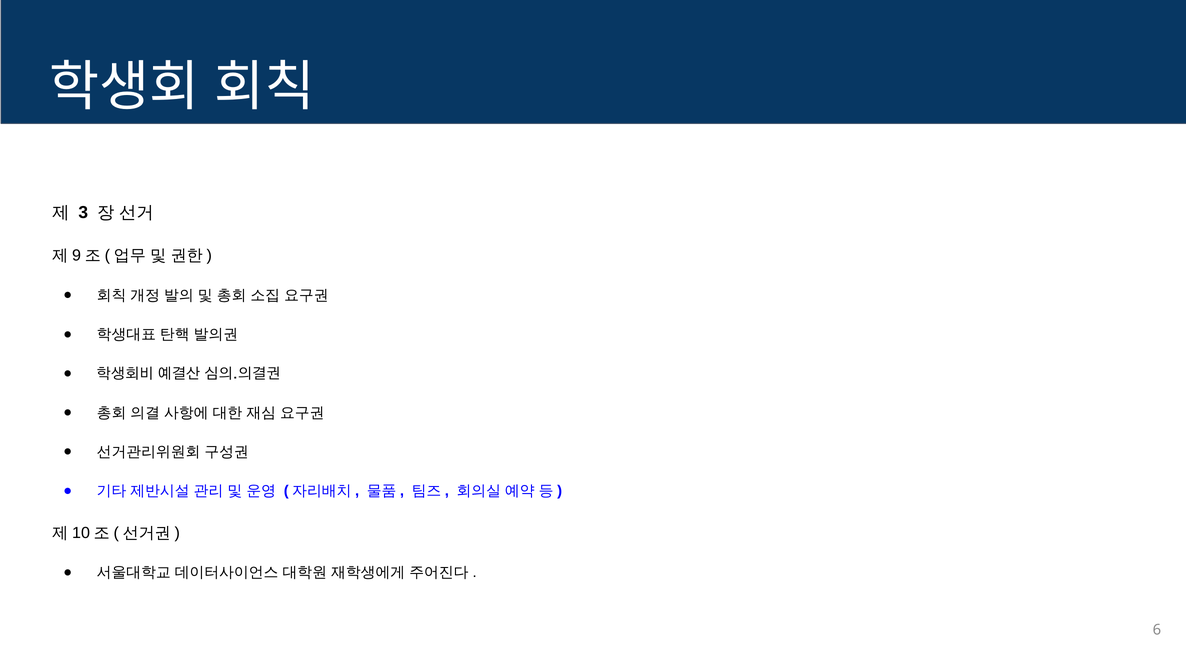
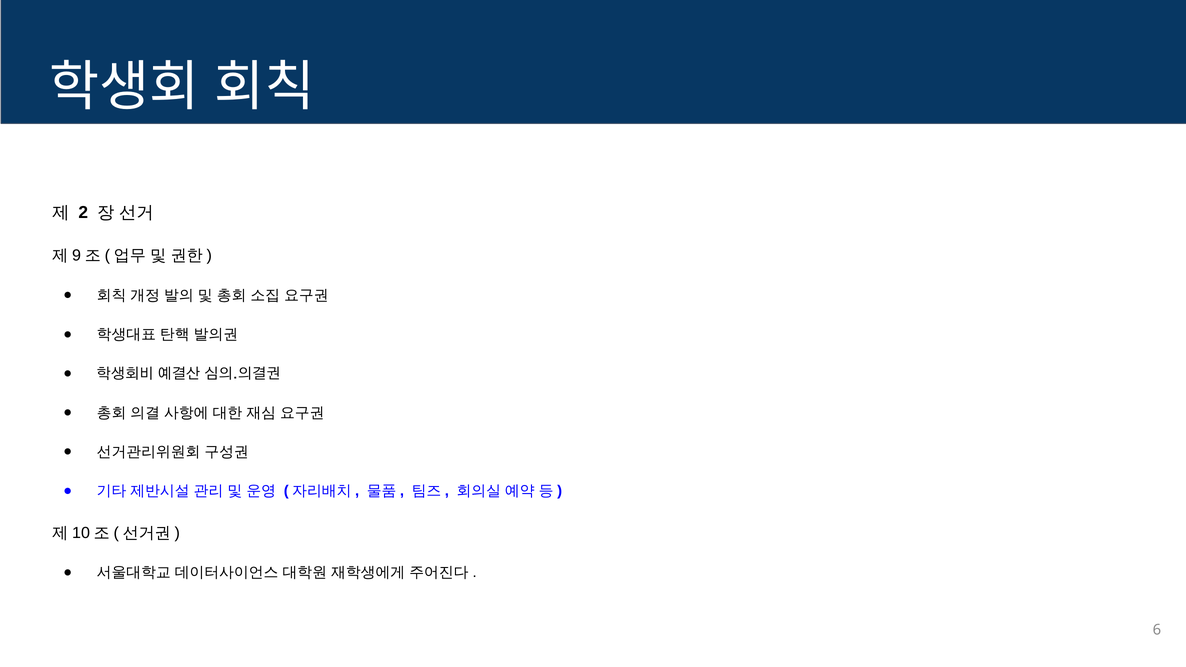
3: 3 -> 2
